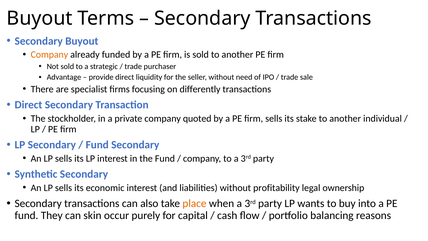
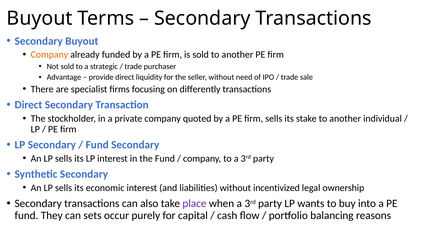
profitability: profitability -> incentivized
place colour: orange -> purple
skin: skin -> sets
